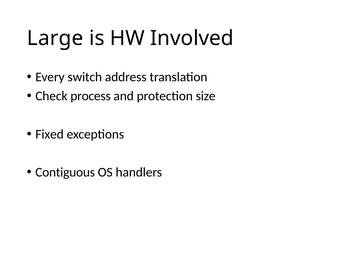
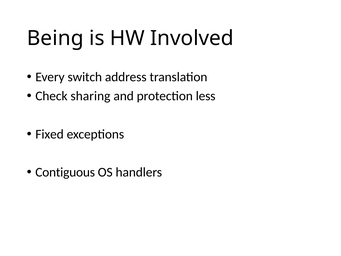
Large: Large -> Being
process: process -> sharing
size: size -> less
